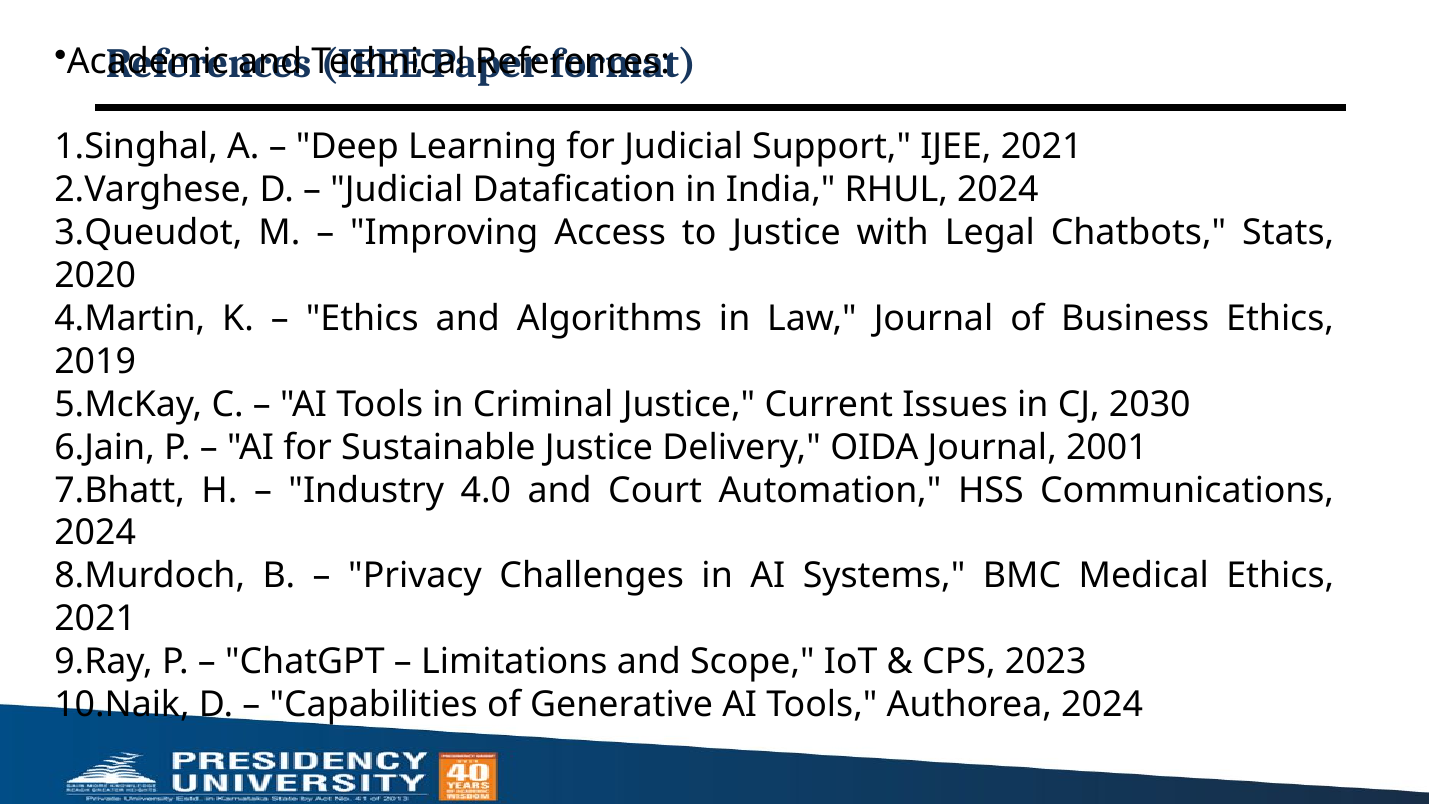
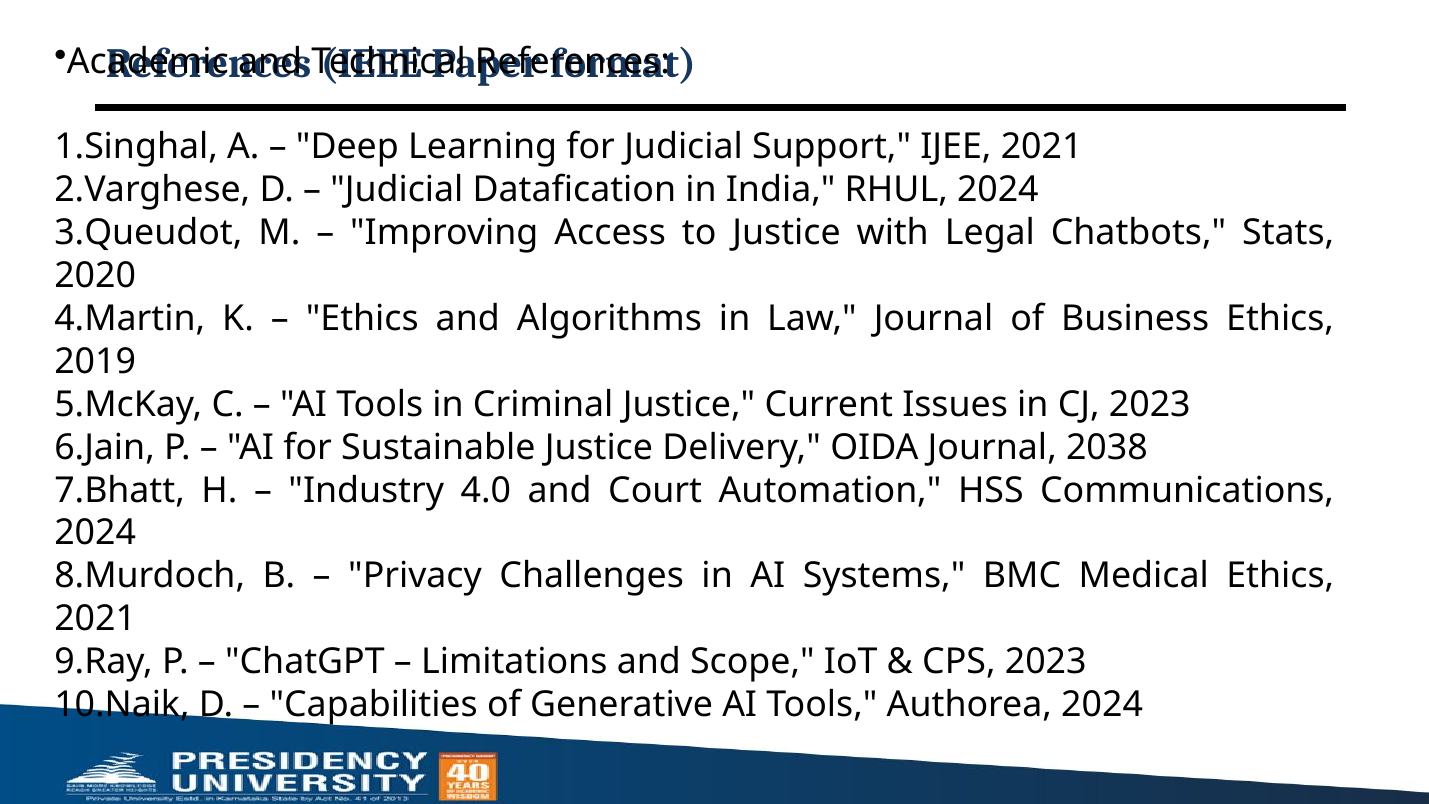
CJ 2030: 2030 -> 2023
2001: 2001 -> 2038
